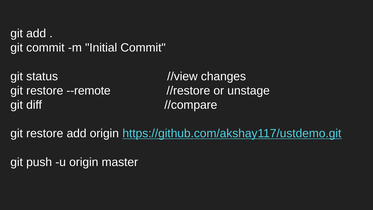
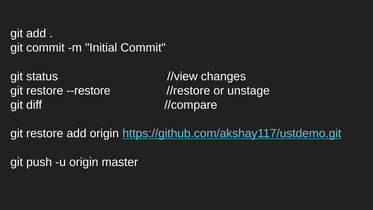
--remote: --remote -> --restore
